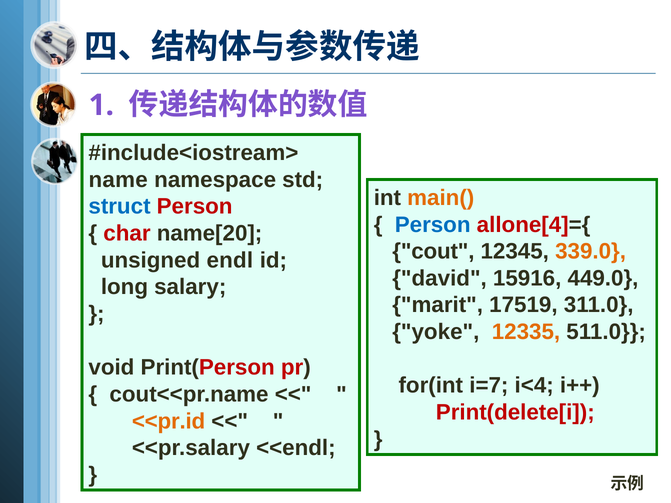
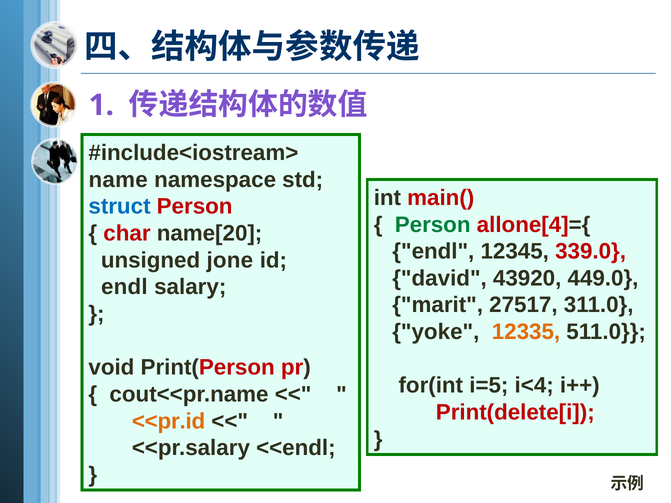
main( colour: orange -> red
Person at (433, 225) colour: blue -> green
cout at (433, 252): cout -> endl
339.0 colour: orange -> red
endl: endl -> jone
15916: 15916 -> 43920
long at (124, 287): long -> endl
17519: 17519 -> 27517
i=7: i=7 -> i=5
